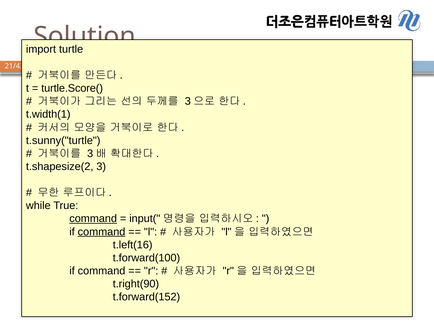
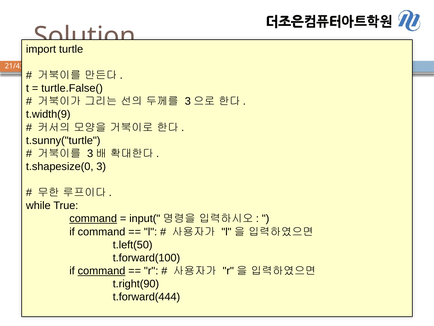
turtle.Score(: turtle.Score( -> turtle.False(
t.width(1: t.width(1 -> t.width(9
t.shapesize(2: t.shapesize(2 -> t.shapesize(0
command at (102, 231) underline: present -> none
t.left(16: t.left(16 -> t.left(50
command at (102, 270) underline: none -> present
t.forward(152: t.forward(152 -> t.forward(444
